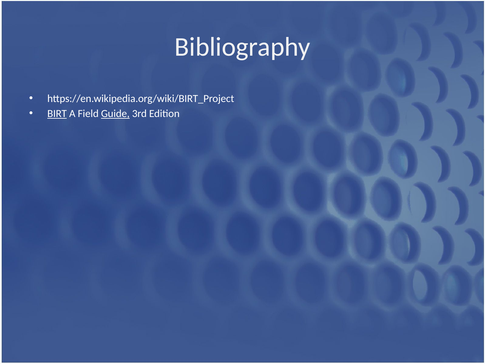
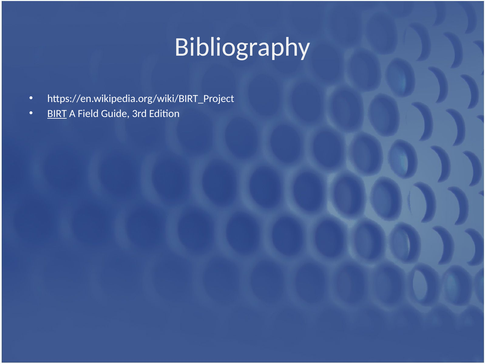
Guide underline: present -> none
